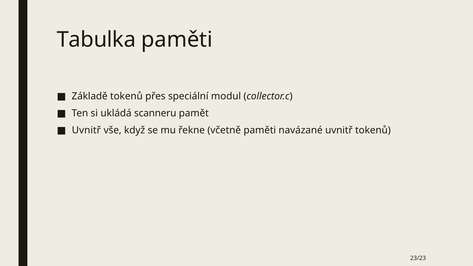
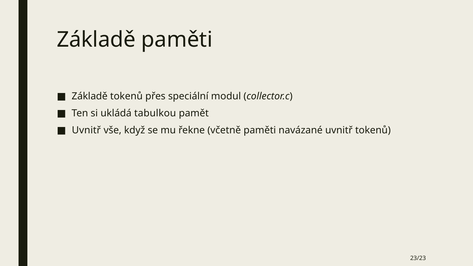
Tabulka at (96, 40): Tabulka -> Základě
scanneru: scanneru -> tabulkou
